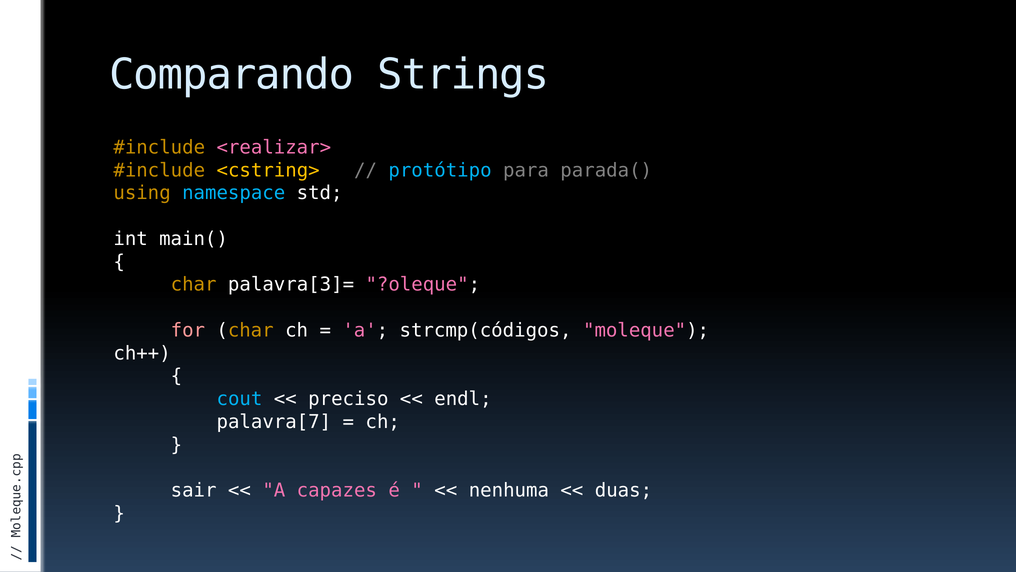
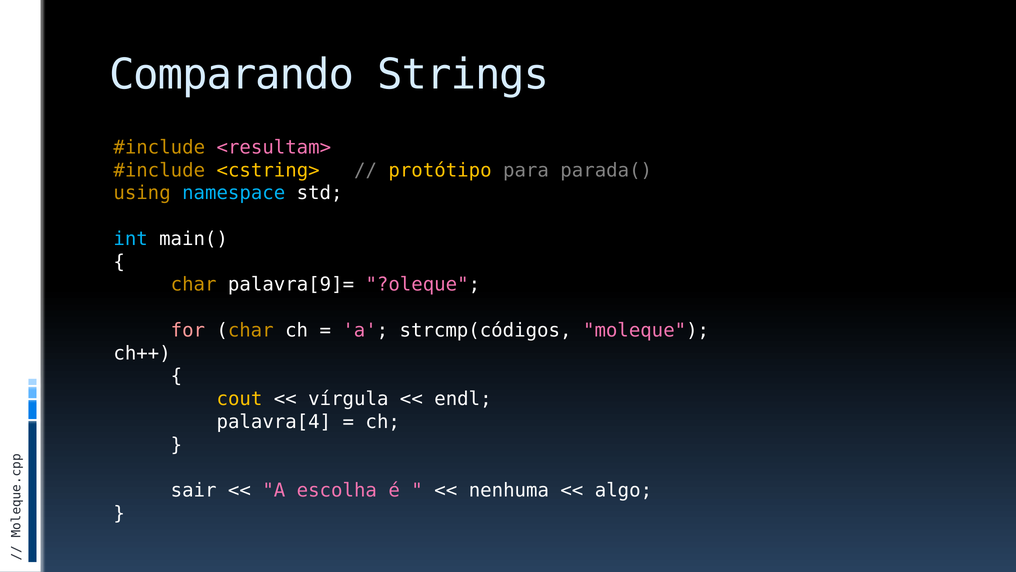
<realizar>: <realizar> -> <resultam>
protótipo colour: light blue -> yellow
int colour: white -> light blue
palavra[3]=: palavra[3]= -> palavra[9]=
cout colour: light blue -> yellow
preciso: preciso -> vírgula
palavra[7: palavra[7 -> palavra[4
capazes: capazes -> escolha
duas: duas -> algo
